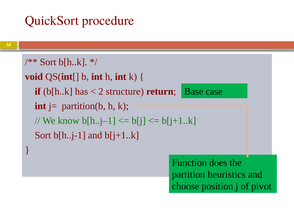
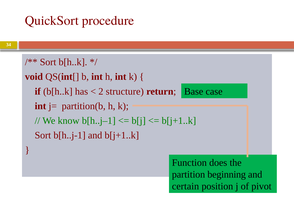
heuristics: heuristics -> beginning
choose: choose -> certain
